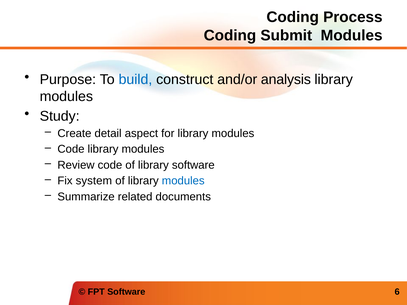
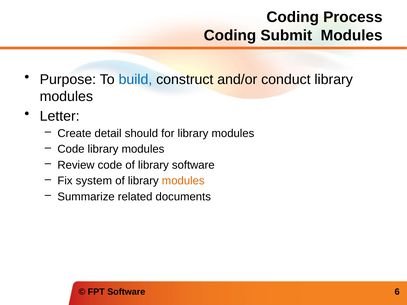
analysis: analysis -> conduct
Study: Study -> Letter
aspect: aspect -> should
modules at (183, 181) colour: blue -> orange
